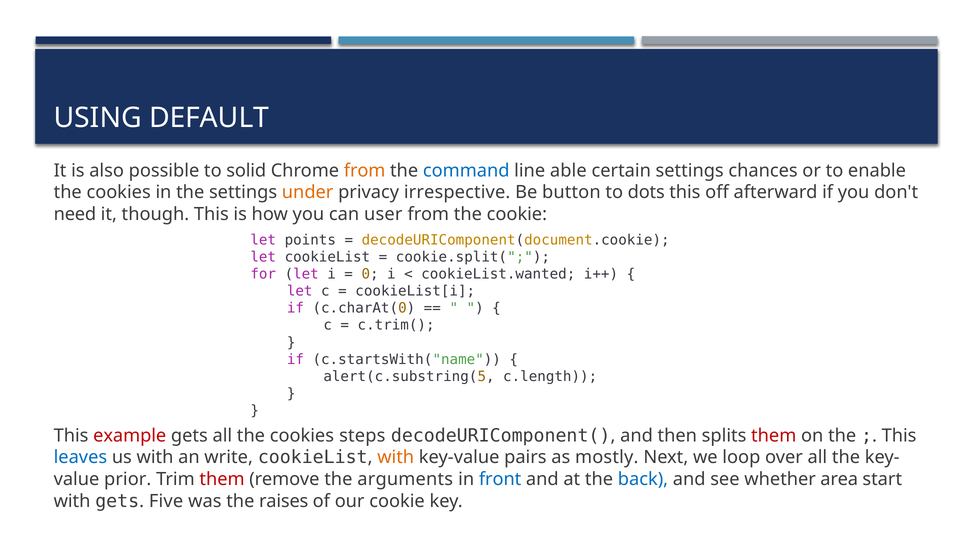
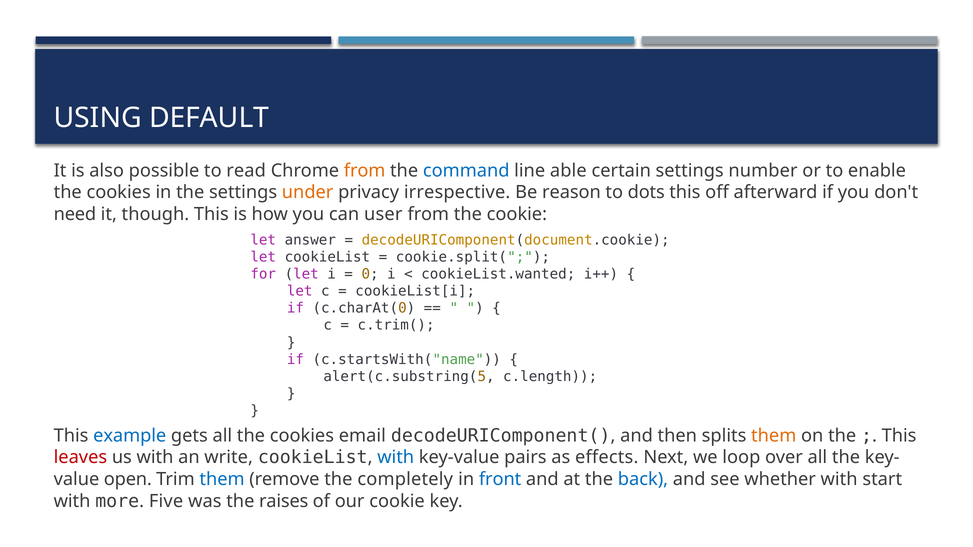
solid: solid -> read
chances: chances -> number
button: button -> reason
points: points -> answer
example colour: red -> blue
steps: steps -> email
them at (774, 436) colour: red -> orange
leaves colour: blue -> red
with at (396, 458) colour: orange -> blue
mostly: mostly -> effects
prior: prior -> open
them at (222, 480) colour: red -> blue
arguments: arguments -> completely
whether area: area -> with
with gets: gets -> more
